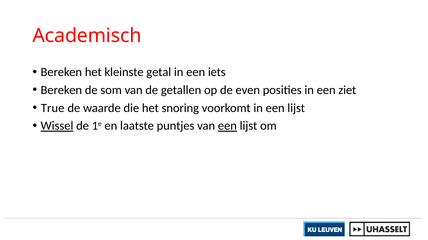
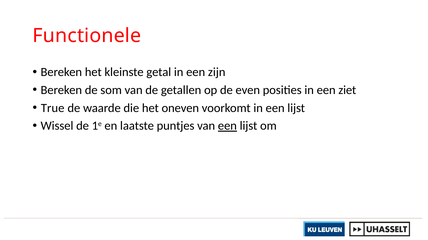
Academisch: Academisch -> Functionele
iets: iets -> zijn
snoring: snoring -> oneven
Wissel underline: present -> none
